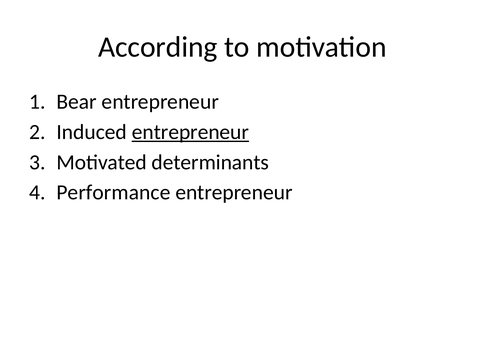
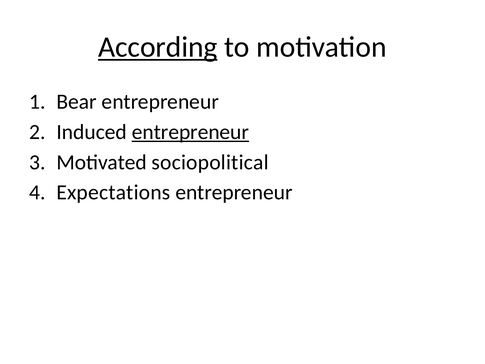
According underline: none -> present
determinants: determinants -> sociopolitical
Performance: Performance -> Expectations
